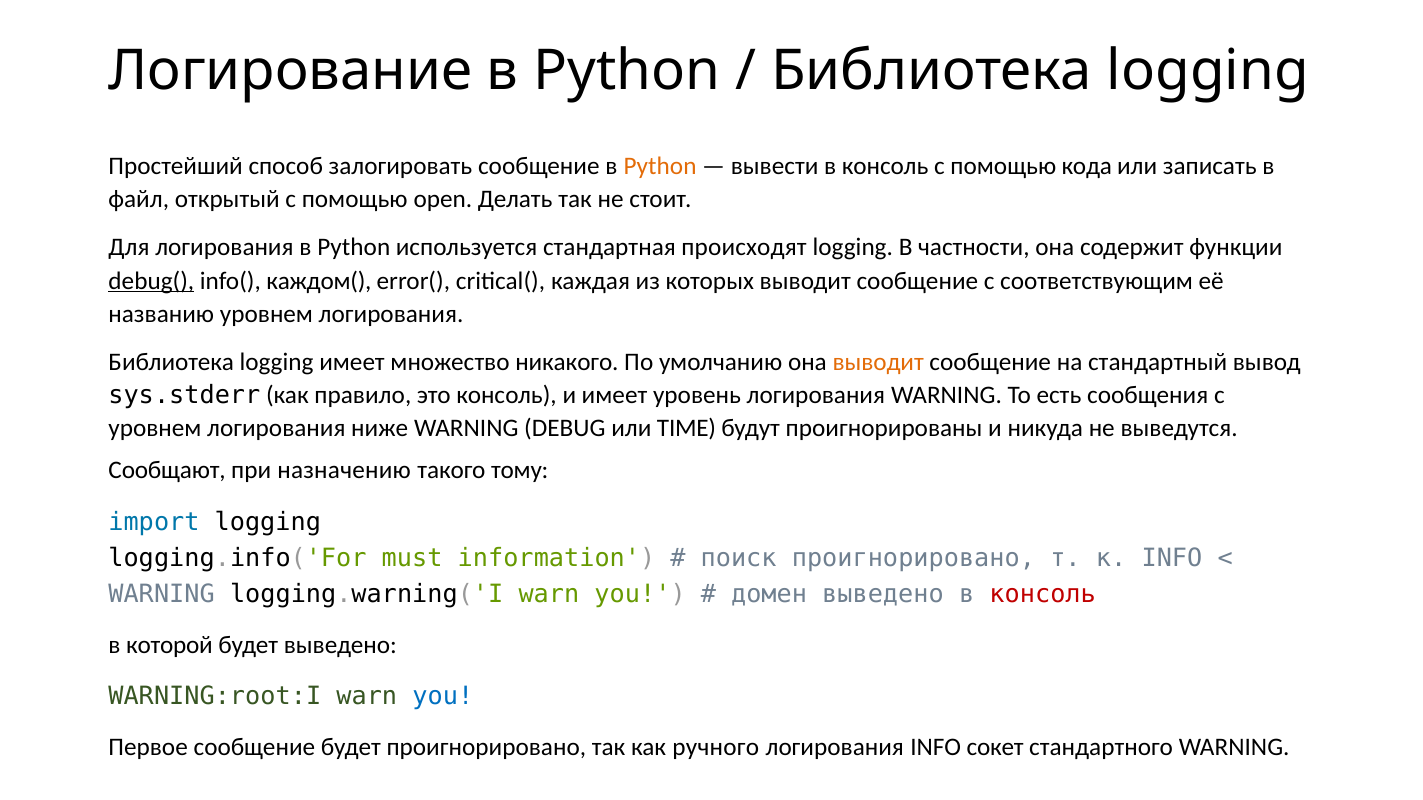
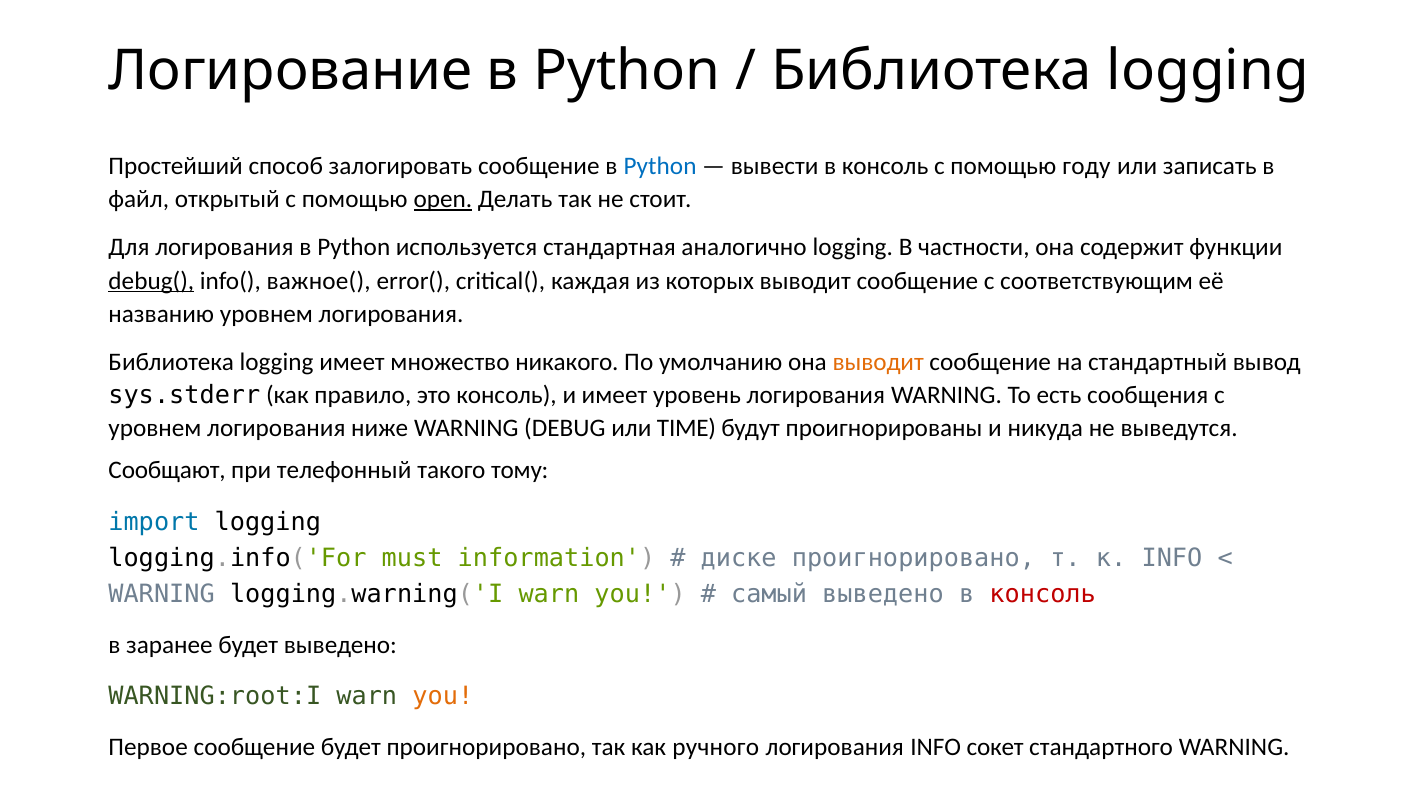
Python at (660, 166) colour: orange -> blue
кода: кода -> году
open underline: none -> present
происходят: происходят -> аналогично
каждом(: каждом( -> важное(
назначению: назначению -> телефонный
поиск: поиск -> диске
домен: домен -> самый
которой: которой -> заранее
you at (443, 697) colour: blue -> orange
